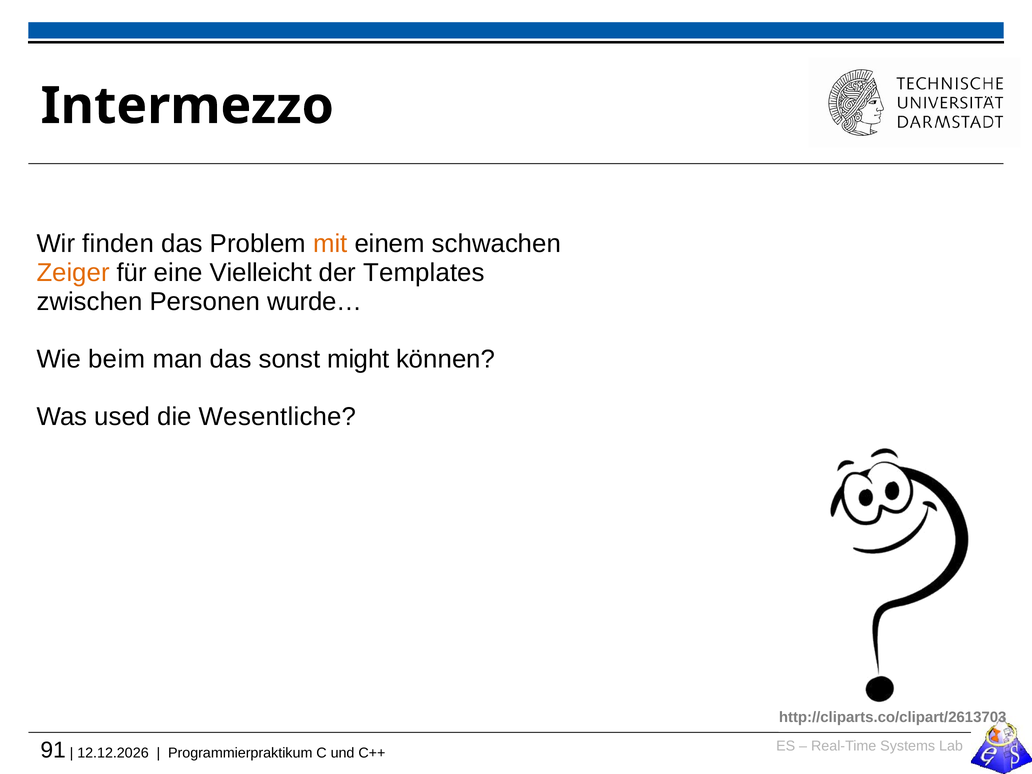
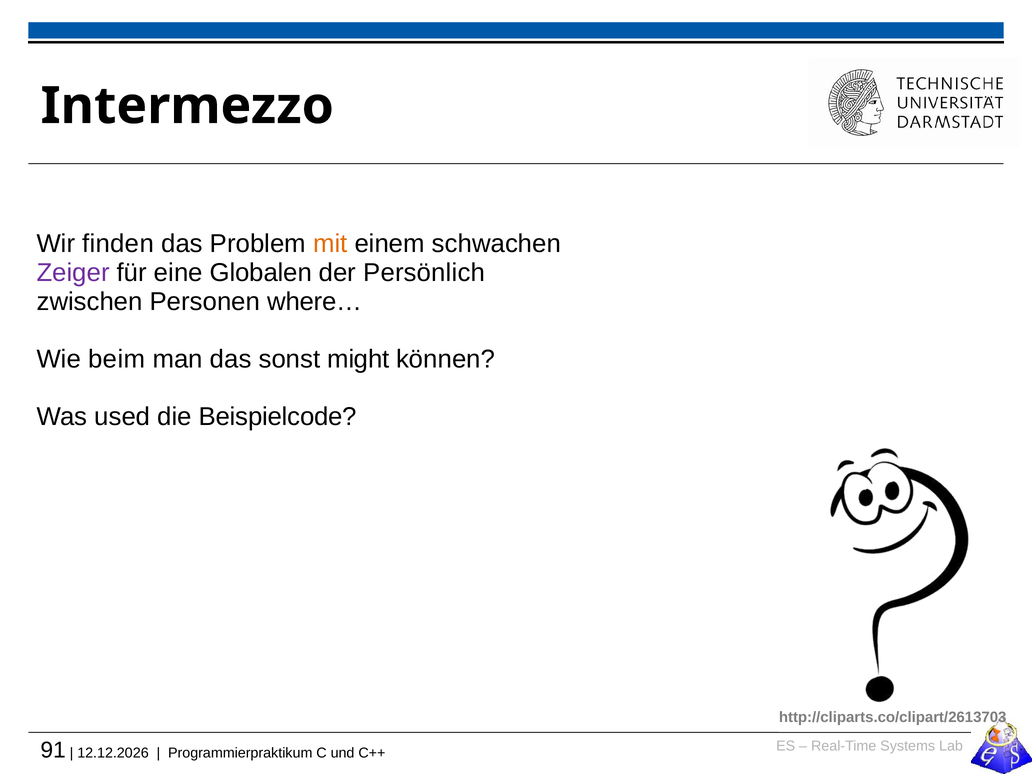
Zeiger colour: orange -> purple
Vielleicht: Vielleicht -> Globalen
Templates: Templates -> Persönlich
wurde…: wurde… -> where…
Wesentliche: Wesentliche -> Beispielcode
